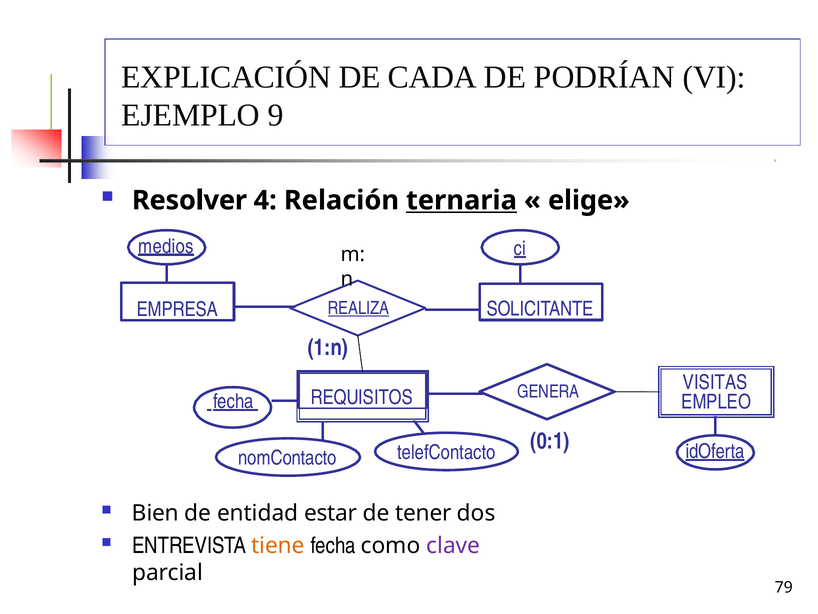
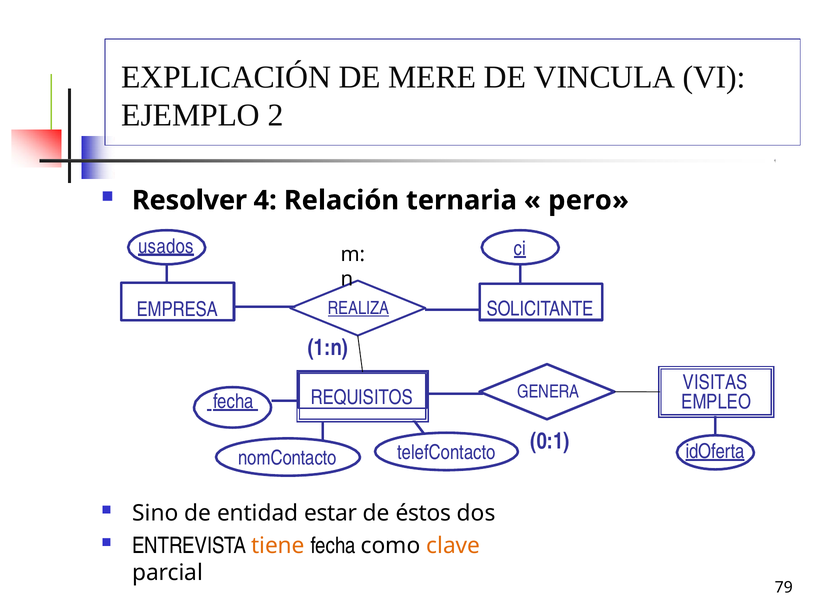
CADA: CADA -> MERE
PODRÍAN: PODRÍAN -> VINCULA
9: 9 -> 2
ternaria underline: present -> none
elige: elige -> pero
medios: medios -> usados
Bien: Bien -> Sino
tener: tener -> éstos
clave colour: purple -> orange
